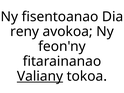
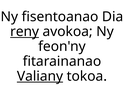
reny underline: none -> present
